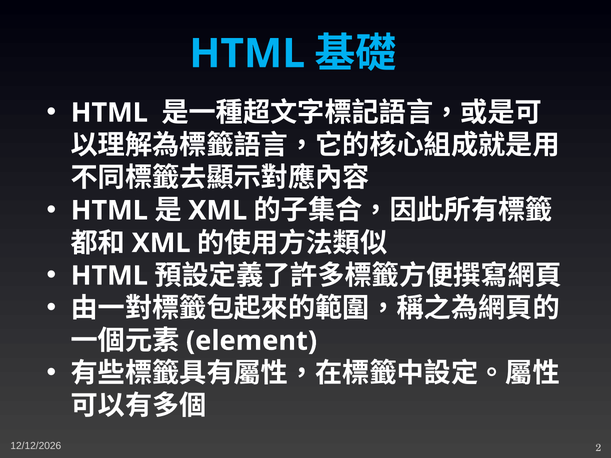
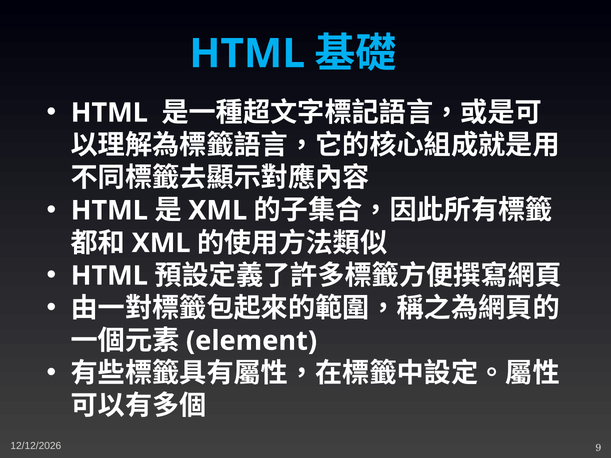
2: 2 -> 9
